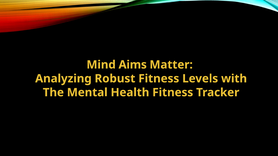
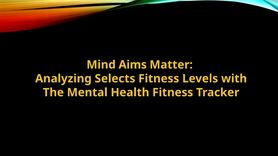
Robust: Robust -> Selects
